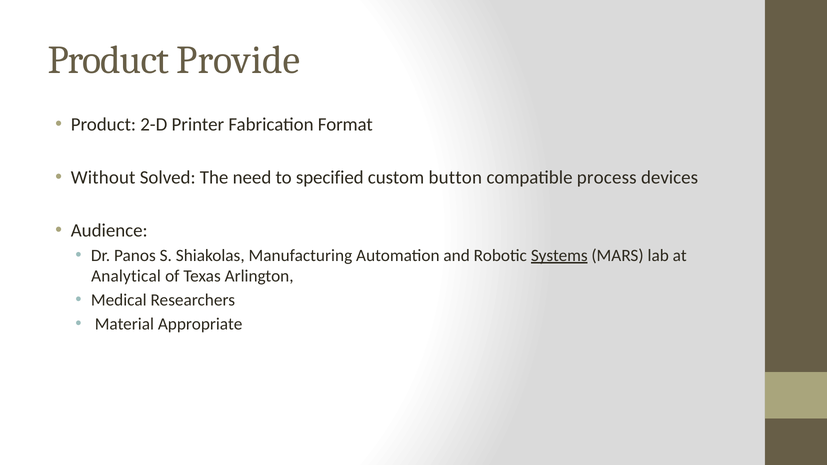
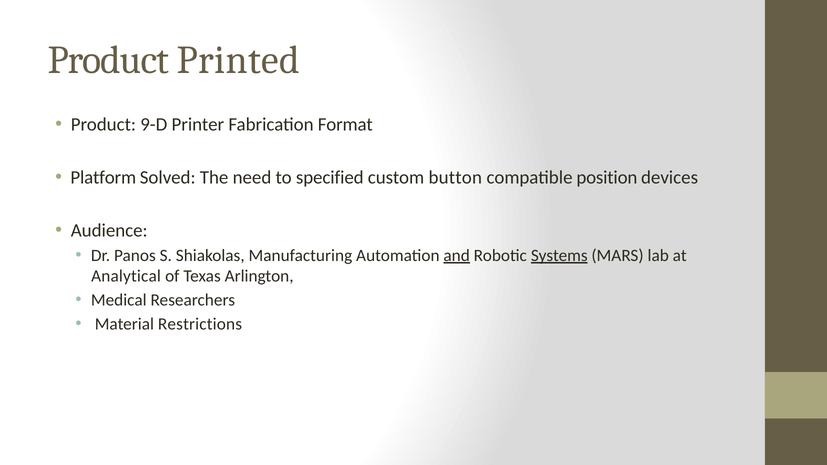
Provide: Provide -> Printed
2-D: 2-D -> 9-D
Without: Without -> Platform
process: process -> position
and underline: none -> present
Appropriate: Appropriate -> Restrictions
